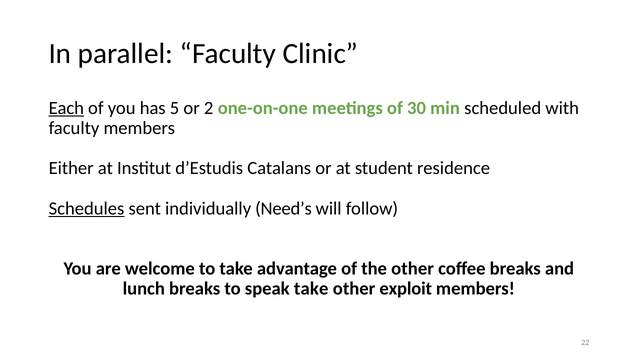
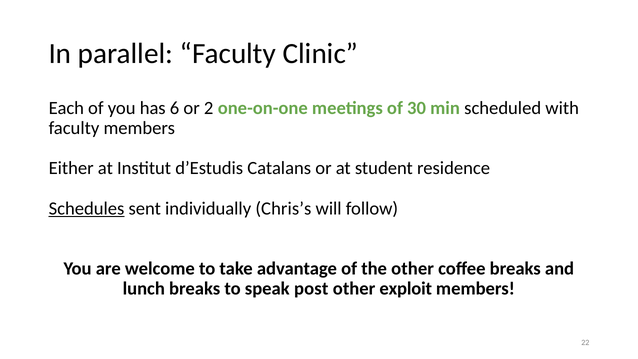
Each underline: present -> none
5: 5 -> 6
Need’s: Need’s -> Chris’s
speak take: take -> post
